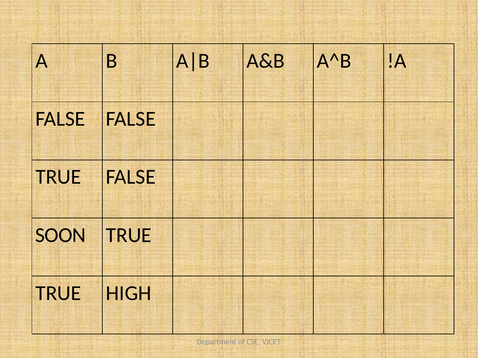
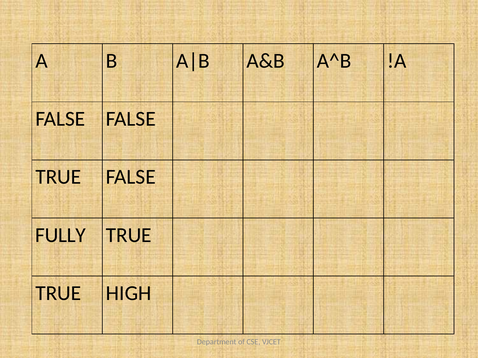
SOON: SOON -> FULLY
